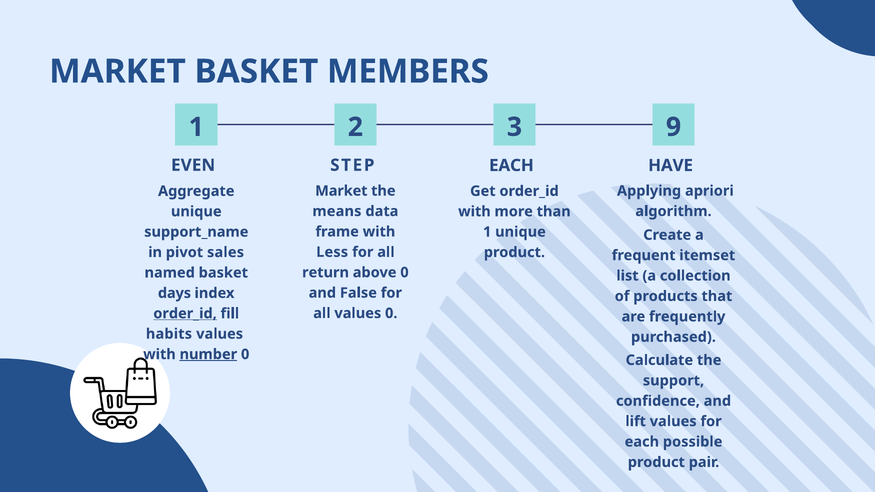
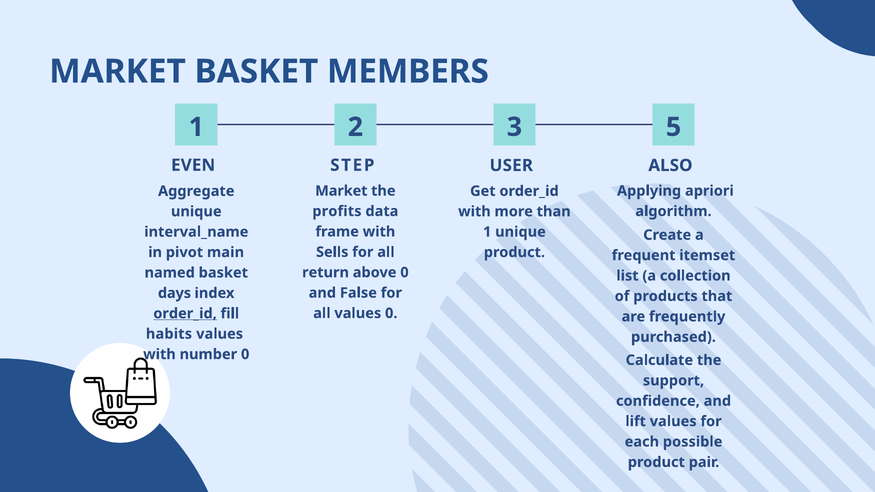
9: 9 -> 5
EACH at (511, 166): EACH -> USER
HAVE: HAVE -> ALSO
means: means -> profits
support_name: support_name -> interval_name
Less: Less -> Sells
sales: sales -> main
number underline: present -> none
